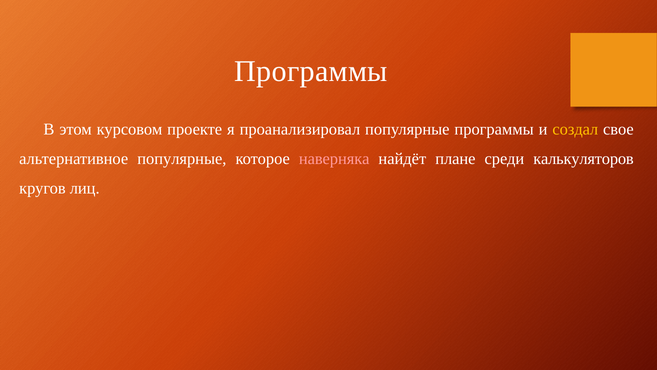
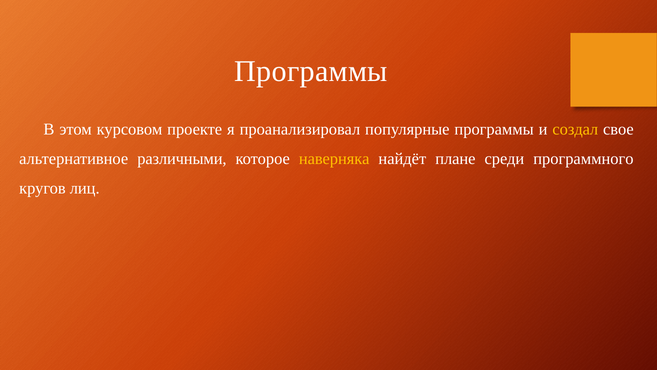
альтернативное популярные: популярные -> различными
наверняка colour: pink -> yellow
калькуляторов: калькуляторов -> программного
